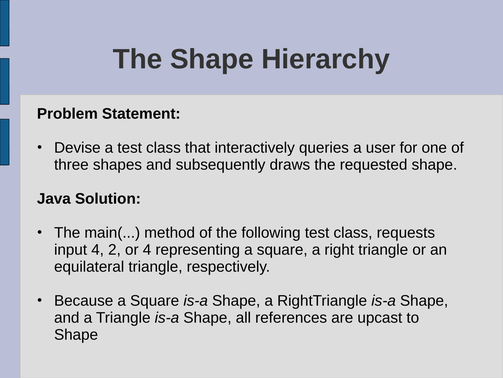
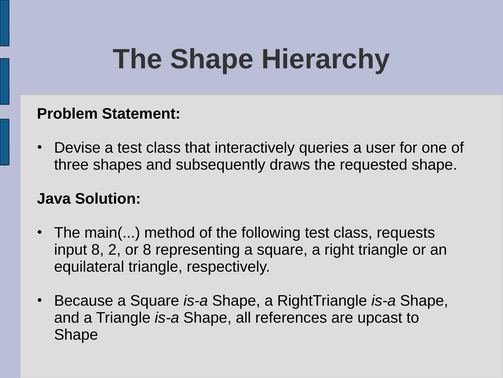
input 4: 4 -> 8
or 4: 4 -> 8
